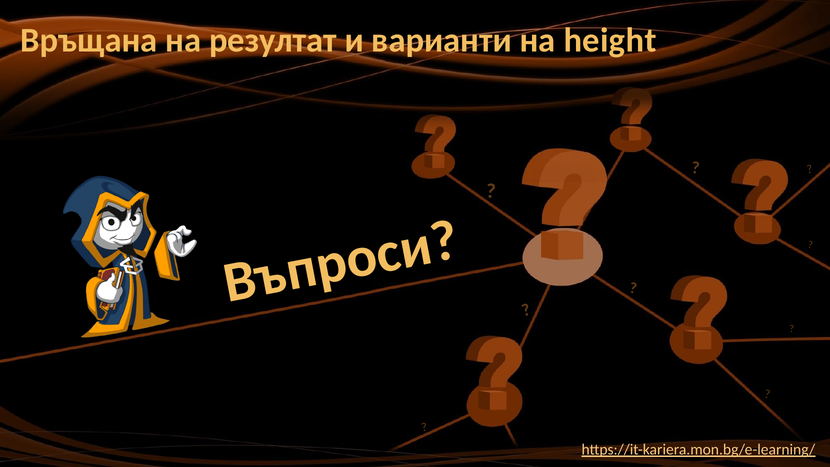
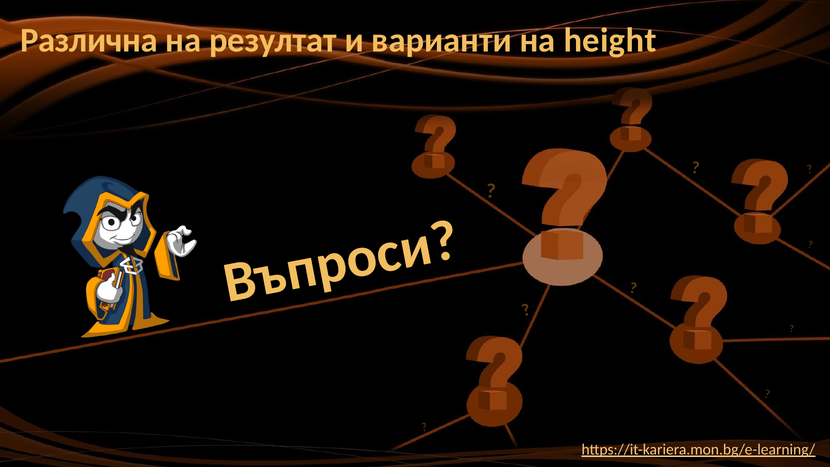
Връщана: Връщана -> Различна
